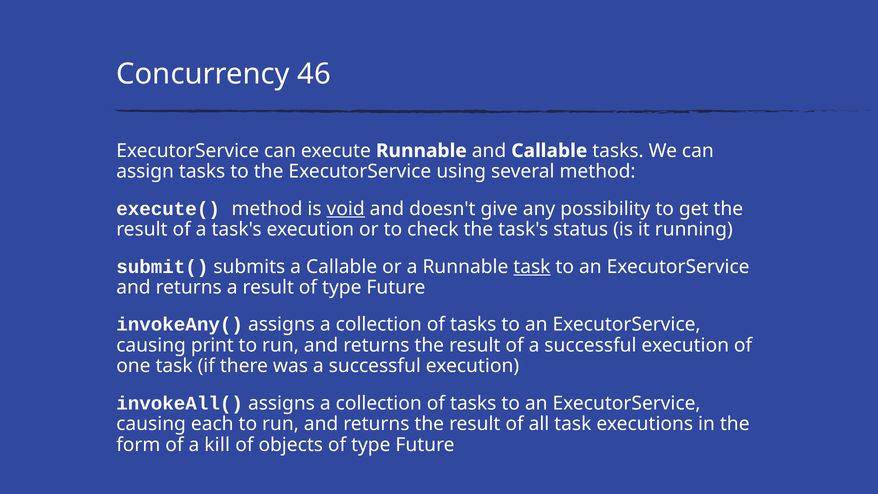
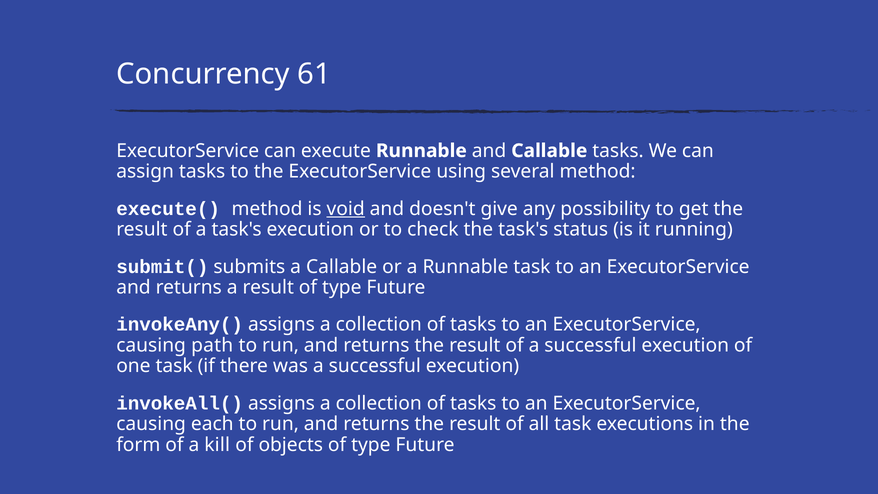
46: 46 -> 61
task at (532, 267) underline: present -> none
print: print -> path
